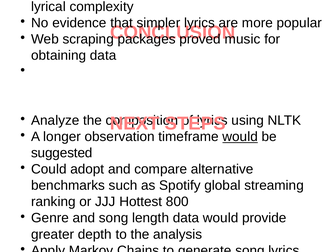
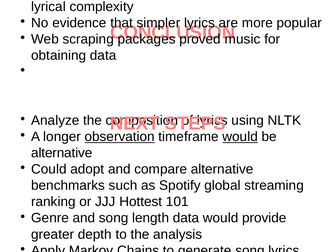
observation underline: none -> present
suggested at (62, 153): suggested -> alternative
800: 800 -> 101
